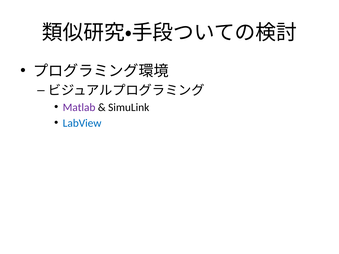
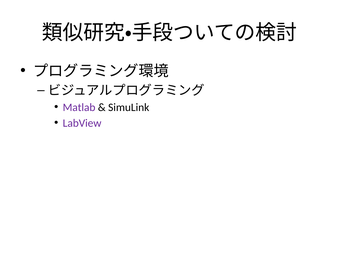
LabView colour: blue -> purple
